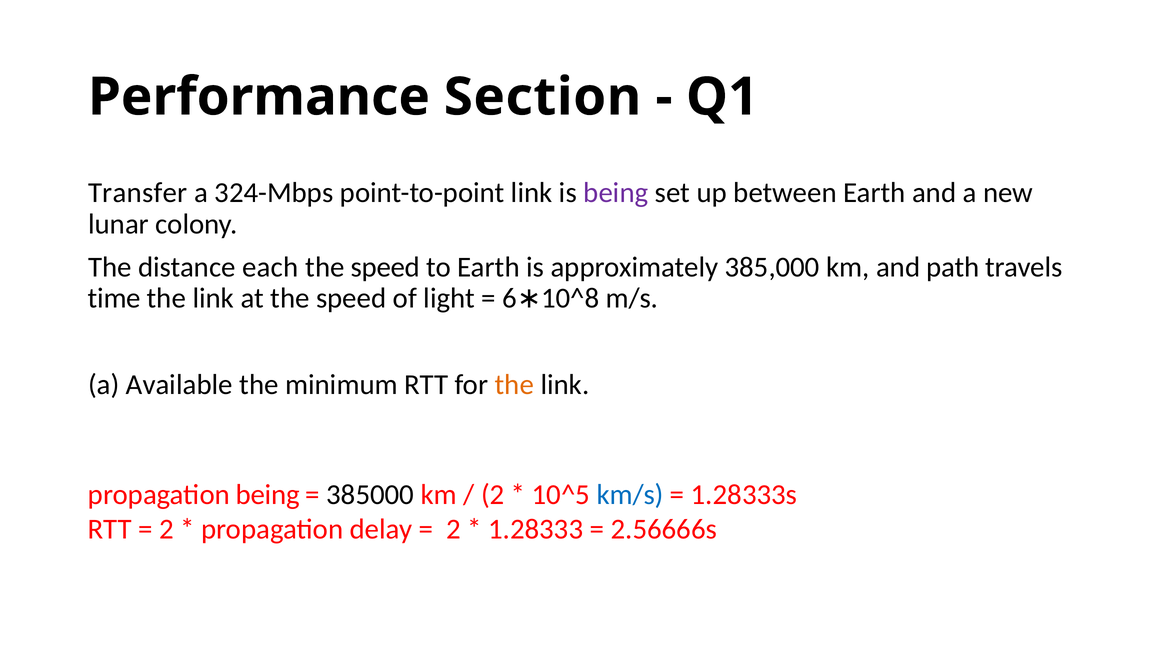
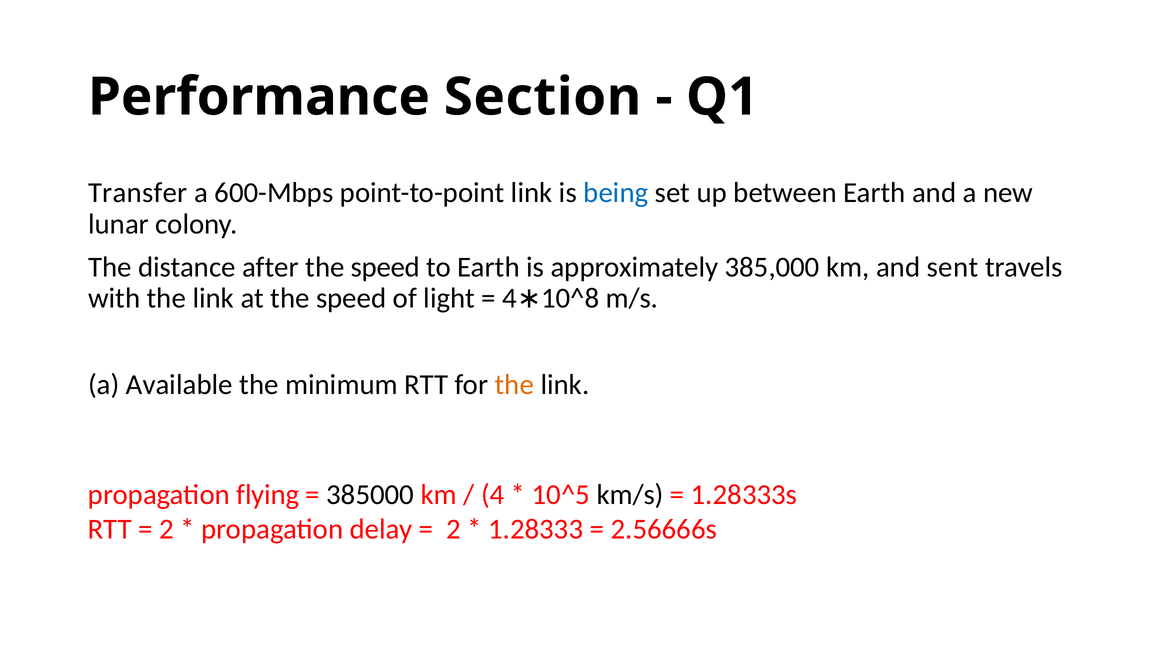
324-Mbps: 324-Mbps -> 600-Mbps
being at (616, 193) colour: purple -> blue
each: each -> after
path: path -> sent
time: time -> with
6 at (510, 298): 6 -> 4
propagation being: being -> flying
2 at (493, 494): 2 -> 4
km/s colour: blue -> black
